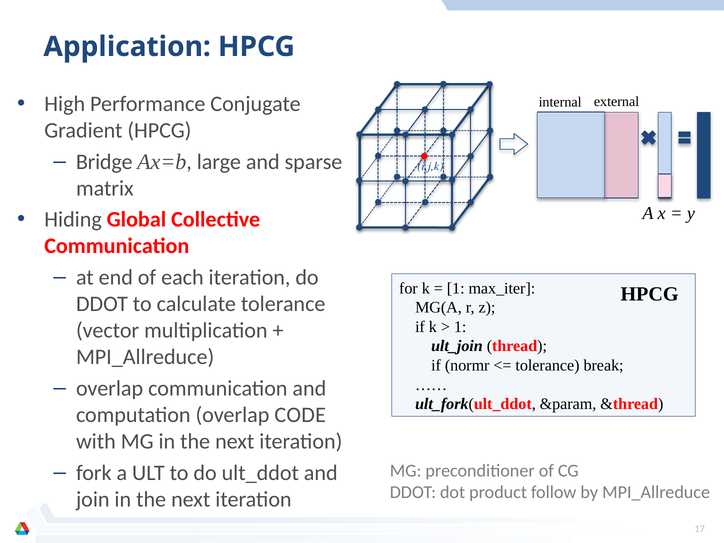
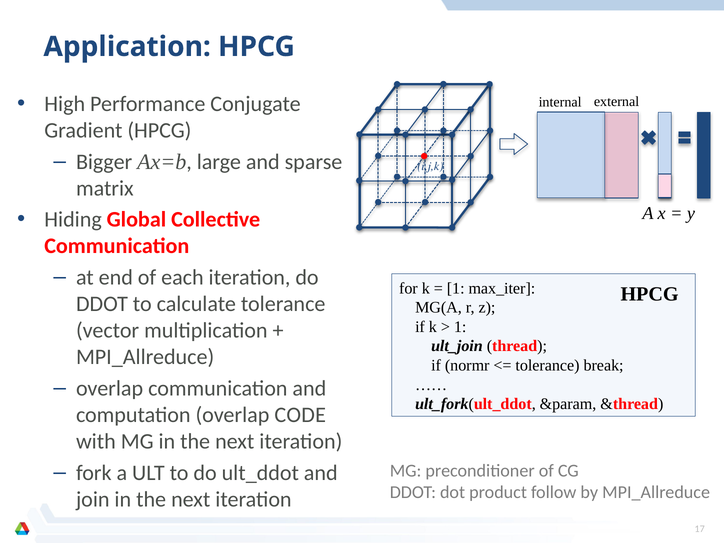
Bridge: Bridge -> Bigger
